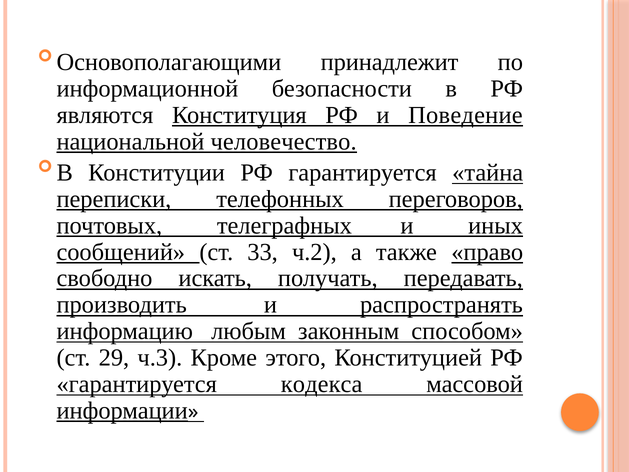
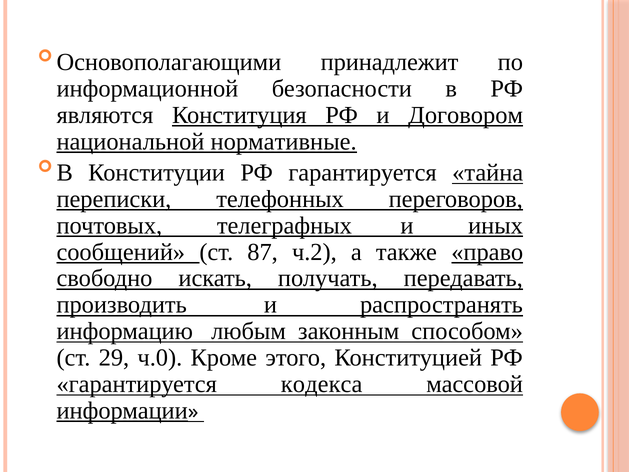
Поведение: Поведение -> Договором
человечество: человечество -> нормативные
33: 33 -> 87
ч.3: ч.3 -> ч.0
